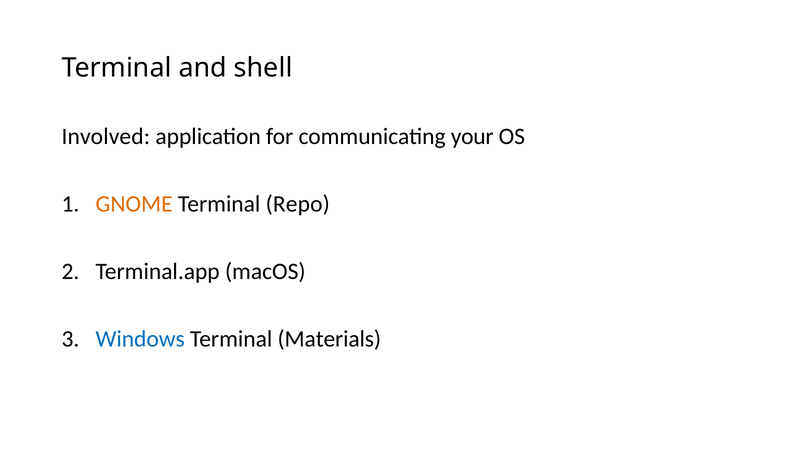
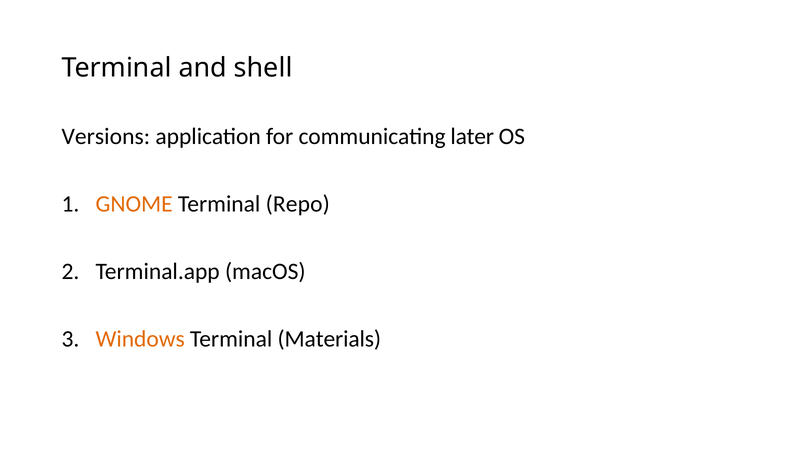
Involved: Involved -> Versions
your: your -> later
Windows colour: blue -> orange
